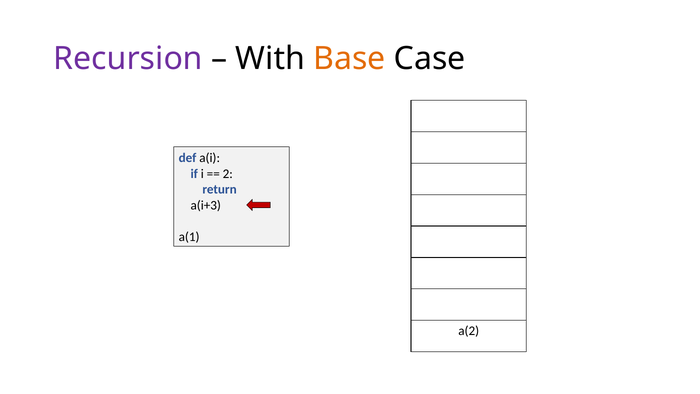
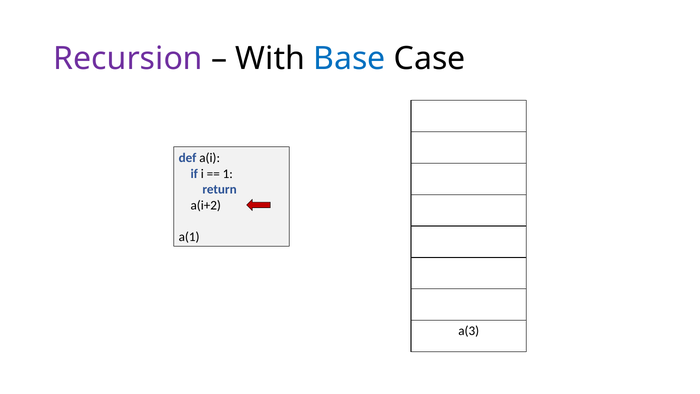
Base colour: orange -> blue
2: 2 -> 1
a(i+3: a(i+3 -> a(i+2
a(2: a(2 -> a(3
